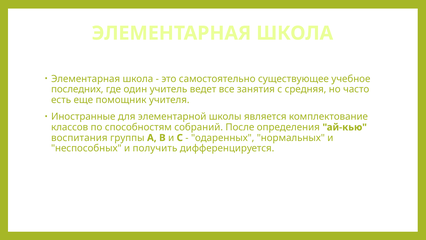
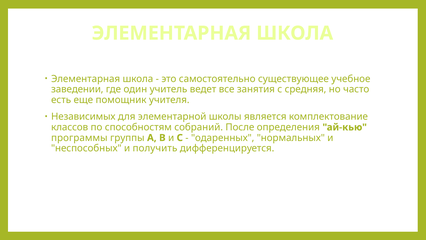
последних: последних -> заведении
Иностранные: Иностранные -> Независимых
воспитания: воспитания -> программы
